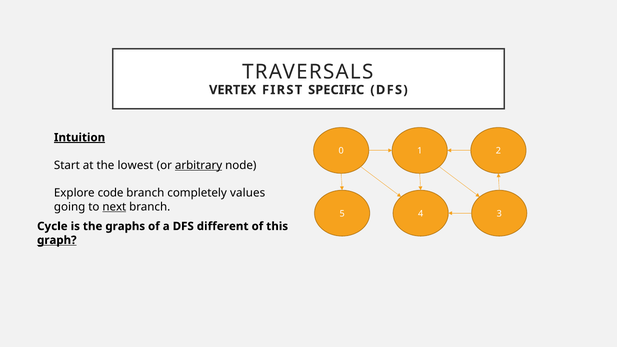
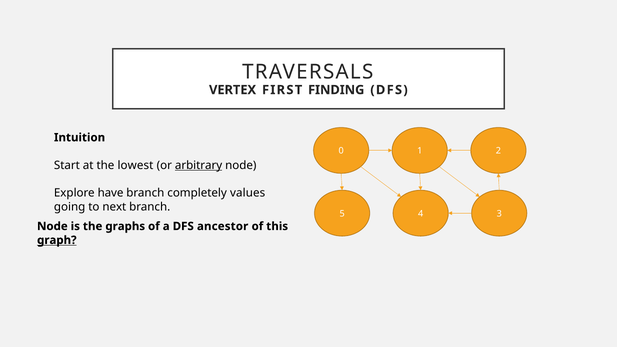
SPECIFIC: SPECIFIC -> FINDING
Intuition underline: present -> none
code: code -> have
next underline: present -> none
Cycle at (52, 226): Cycle -> Node
different: different -> ancestor
